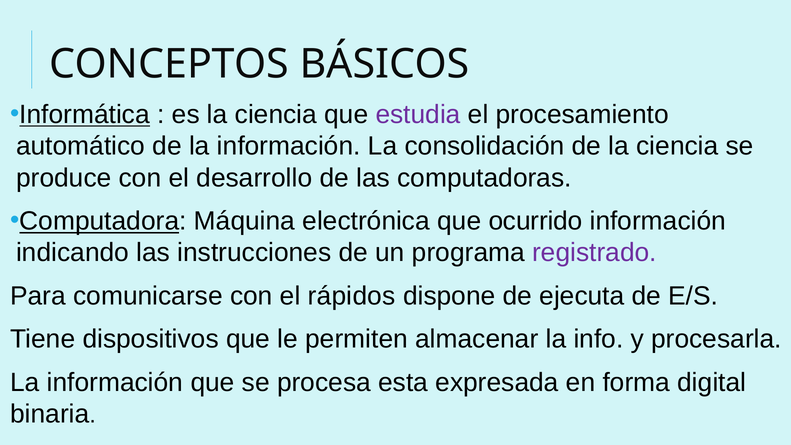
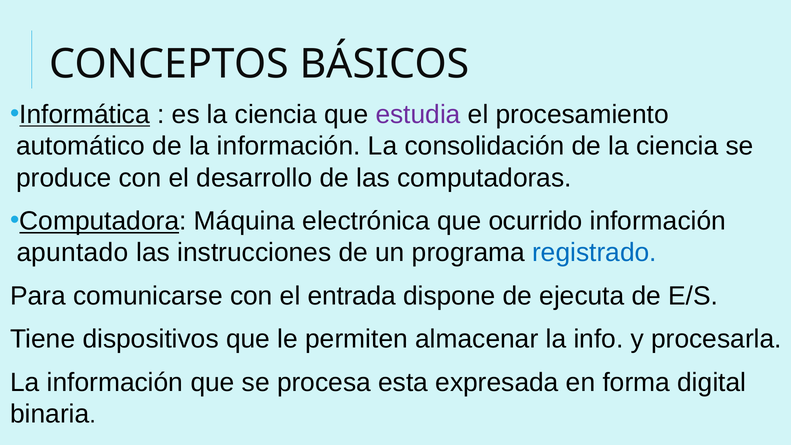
indicando: indicando -> apuntado
registrado colour: purple -> blue
rápidos: rápidos -> entrada
